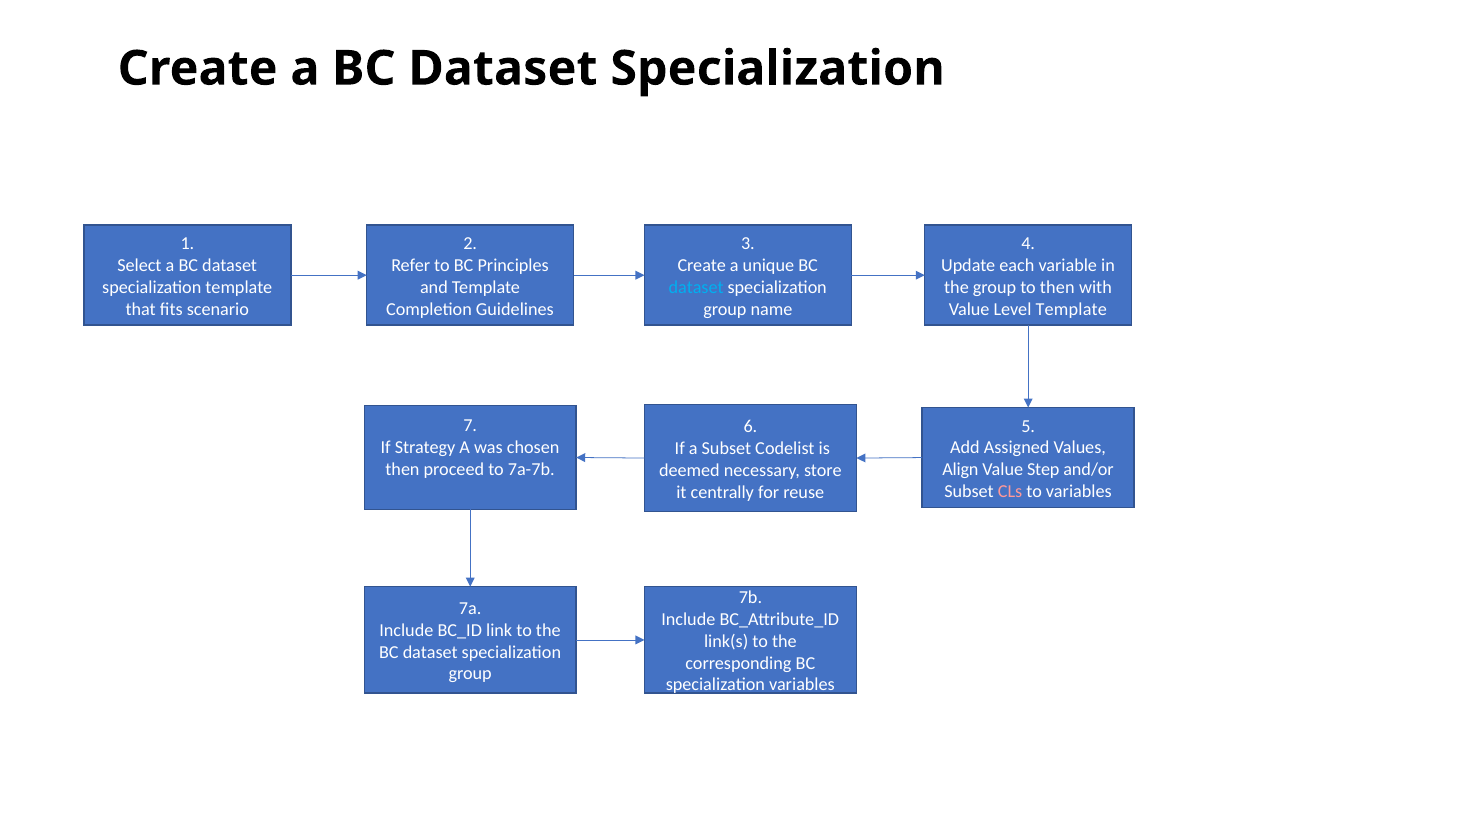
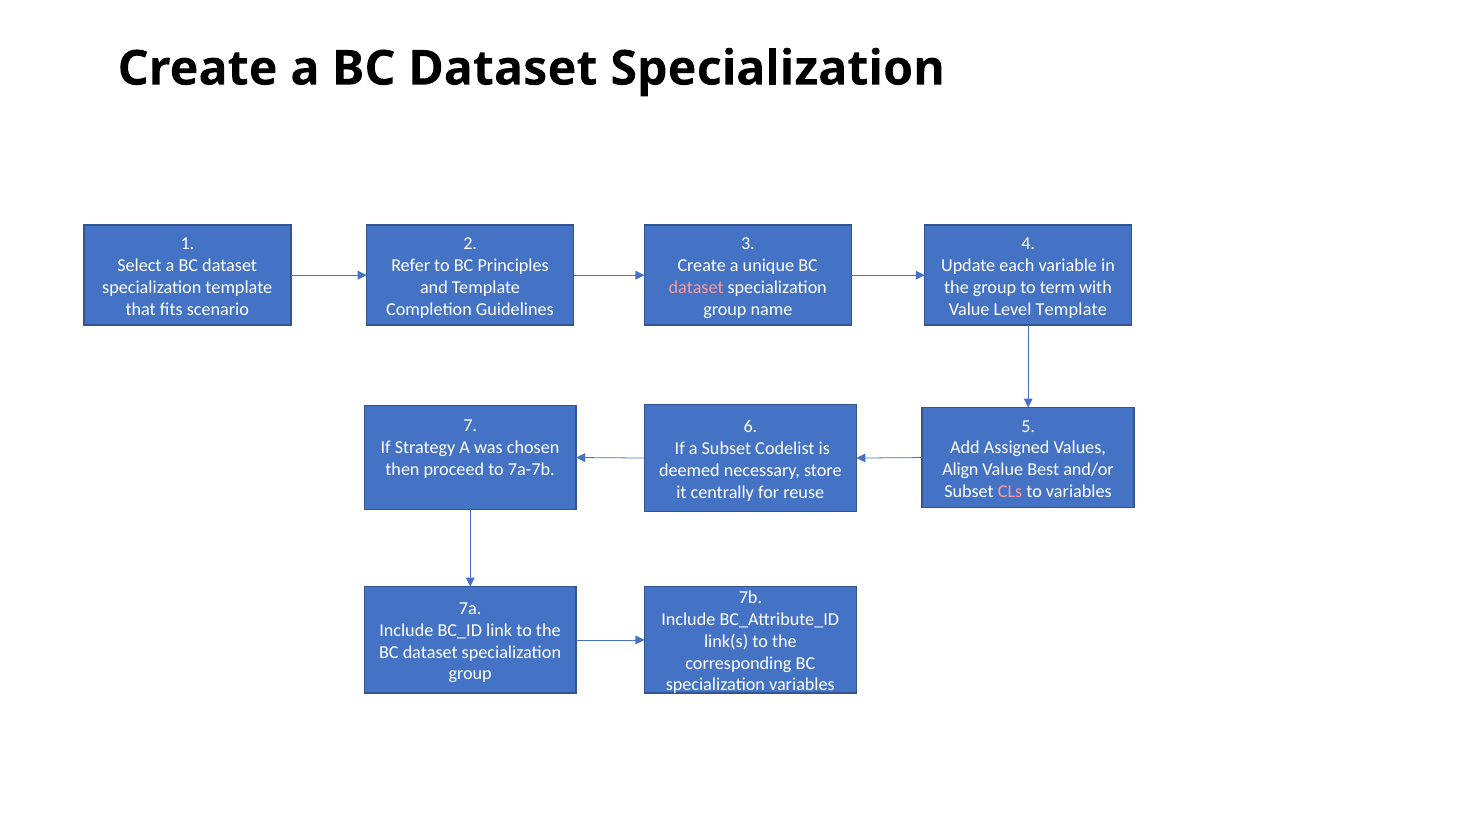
dataset at (696, 287) colour: light blue -> pink
to then: then -> term
Step: Step -> Best
